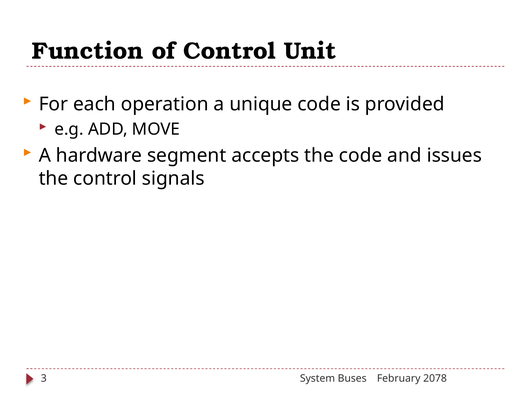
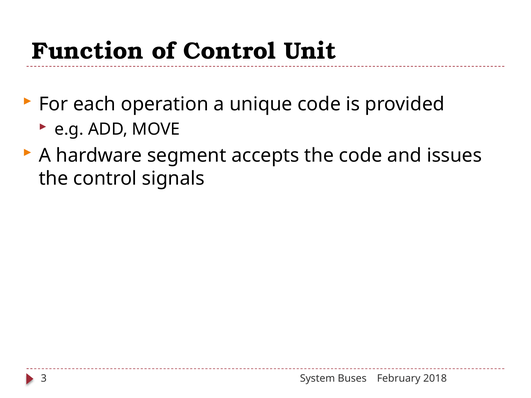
2078: 2078 -> 2018
